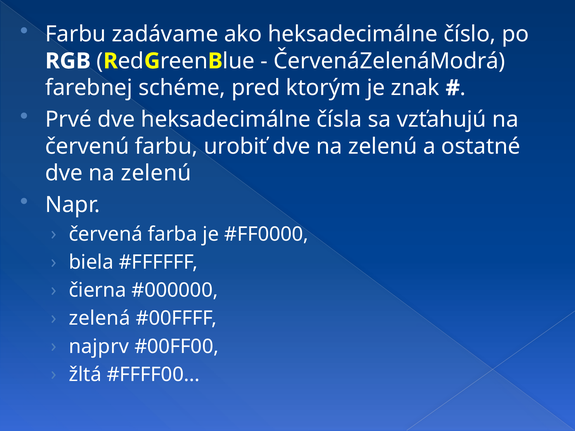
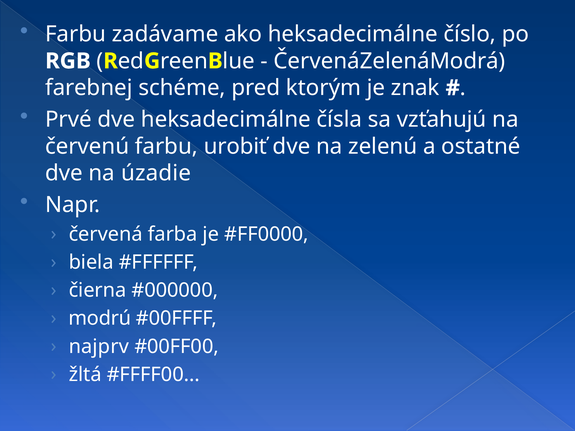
zelenú at (156, 173): zelenú -> úzadie
zelená: zelená -> modrú
